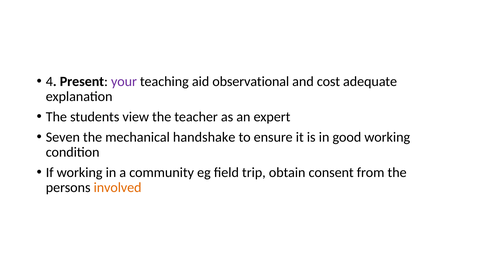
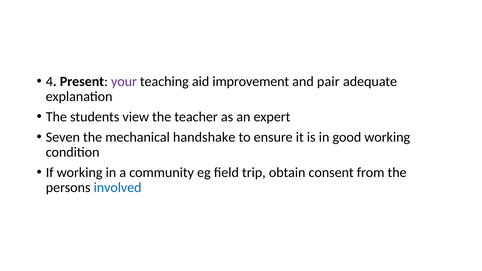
observational: observational -> improvement
cost: cost -> pair
involved colour: orange -> blue
